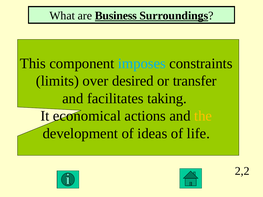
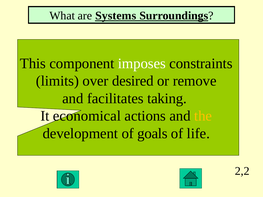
Business: Business -> Systems
imposes colour: light blue -> white
transfer: transfer -> remove
ideas: ideas -> goals
